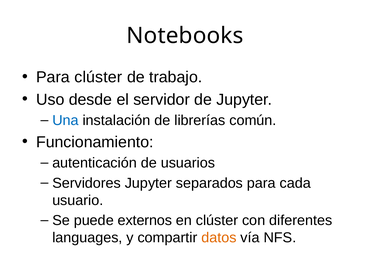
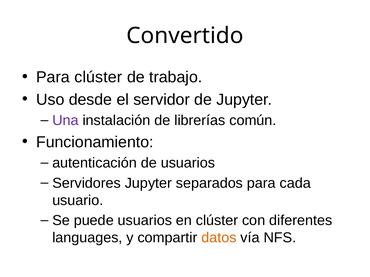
Notebooks: Notebooks -> Convertido
Una colour: blue -> purple
puede externos: externos -> usuarios
